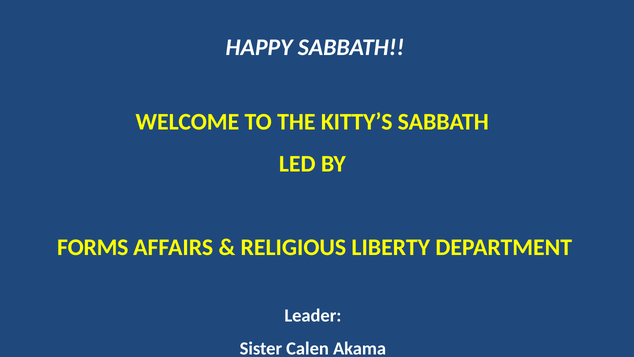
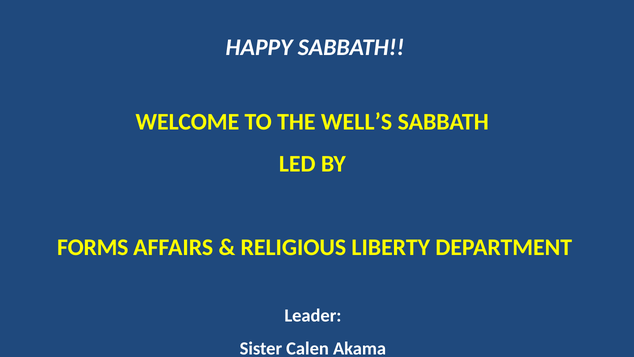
KITTY’S: KITTY’S -> WELL’S
